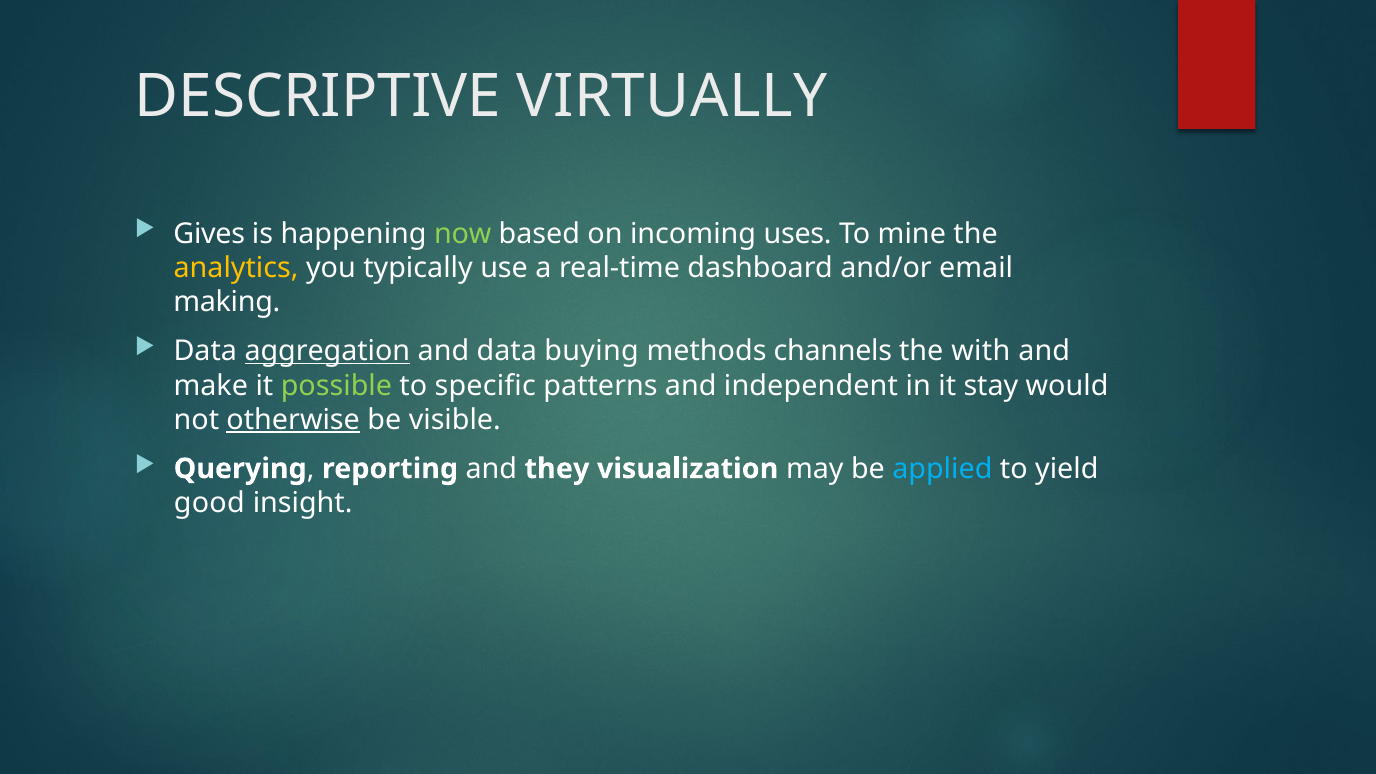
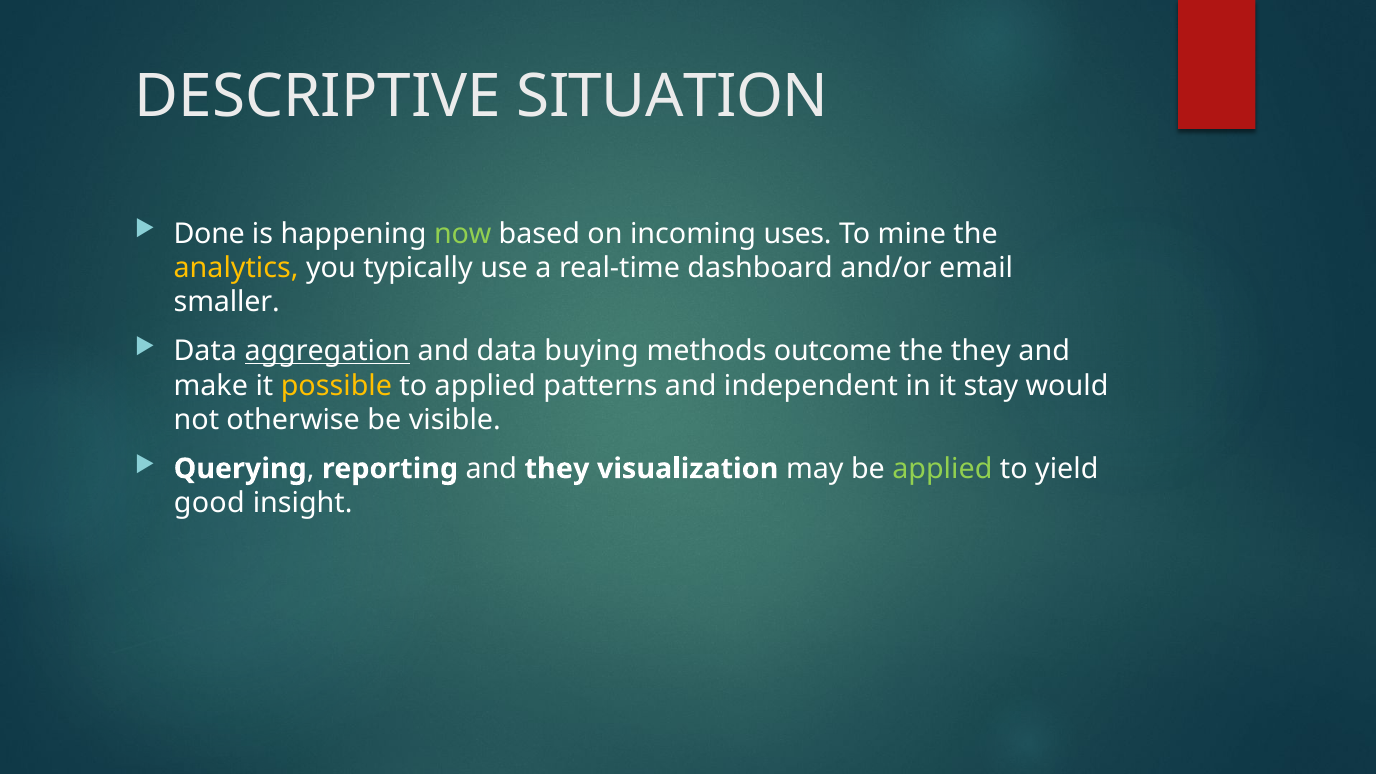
VIRTUALLY: VIRTUALLY -> SITUATION
Gives: Gives -> Done
making: making -> smaller
channels: channels -> outcome
the with: with -> they
possible colour: light green -> yellow
to specific: specific -> applied
otherwise underline: present -> none
applied at (942, 469) colour: light blue -> light green
